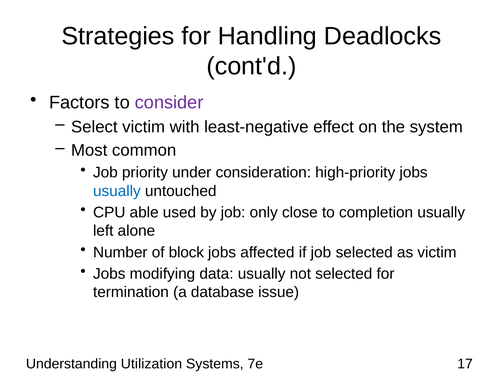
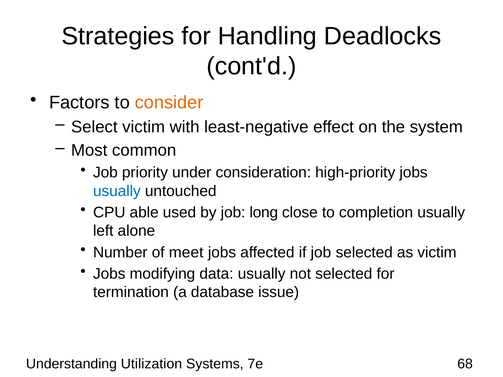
consider colour: purple -> orange
only: only -> long
block: block -> meet
17: 17 -> 68
